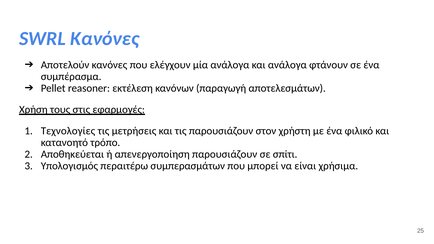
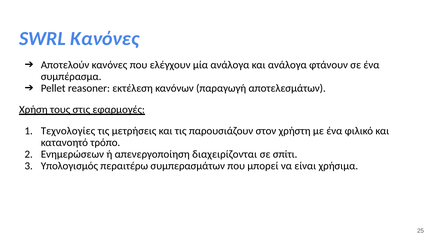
Αποθηκεύεται: Αποθηκεύεται -> Ενημερώσεων
απενεργοποίηση παρουσιάζουν: παρουσιάζουν -> διαχειρίζονται
